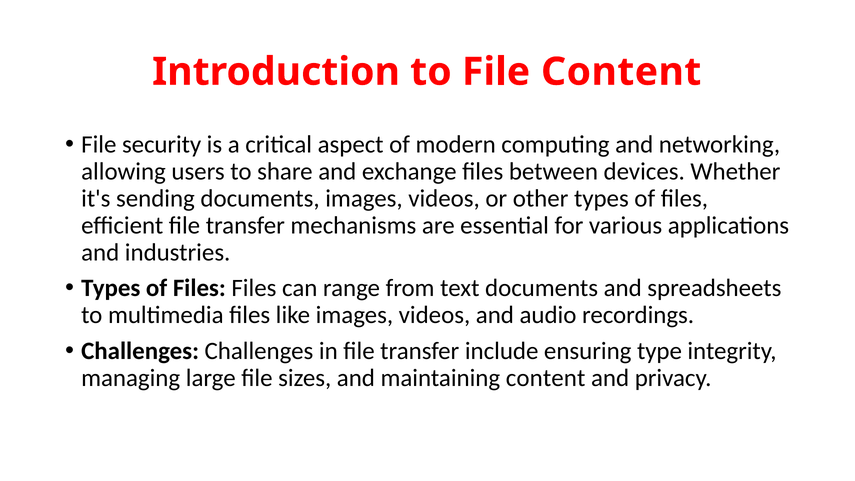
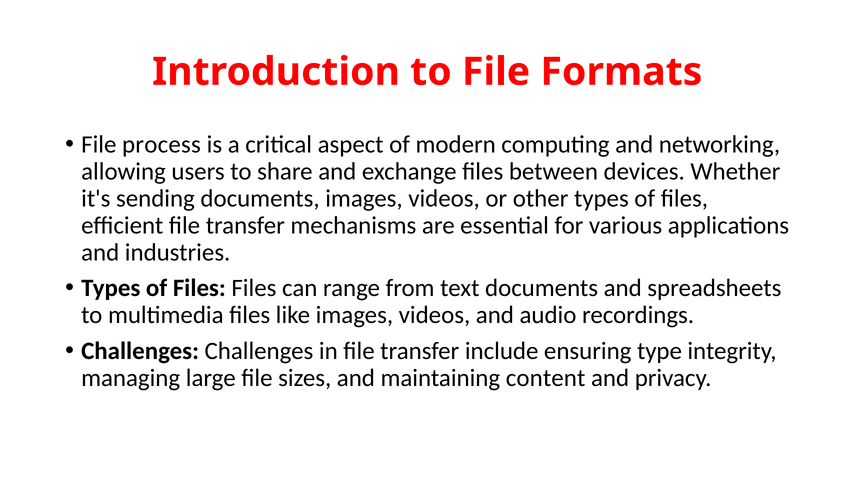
File Content: Content -> Formats
security: security -> process
